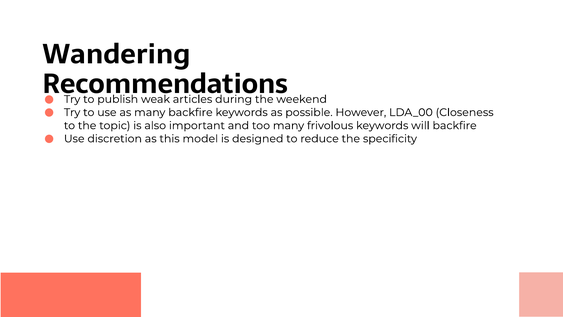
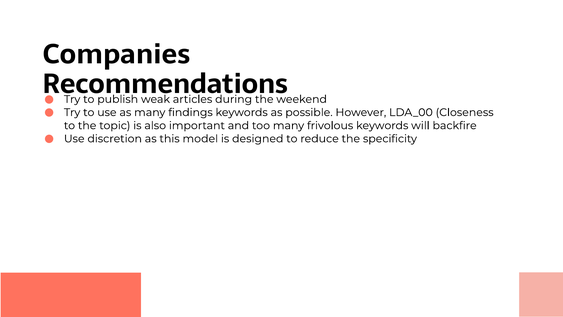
Wandering: Wandering -> Companies
many backfire: backfire -> findings
